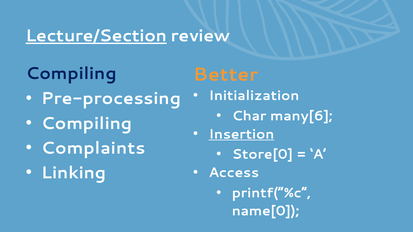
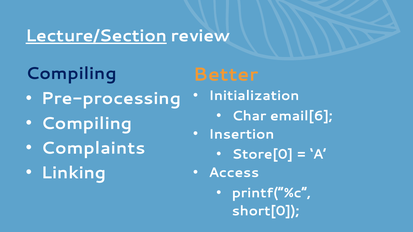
many[6: many[6 -> email[6
Insertion underline: present -> none
name[0: name[0 -> short[0
